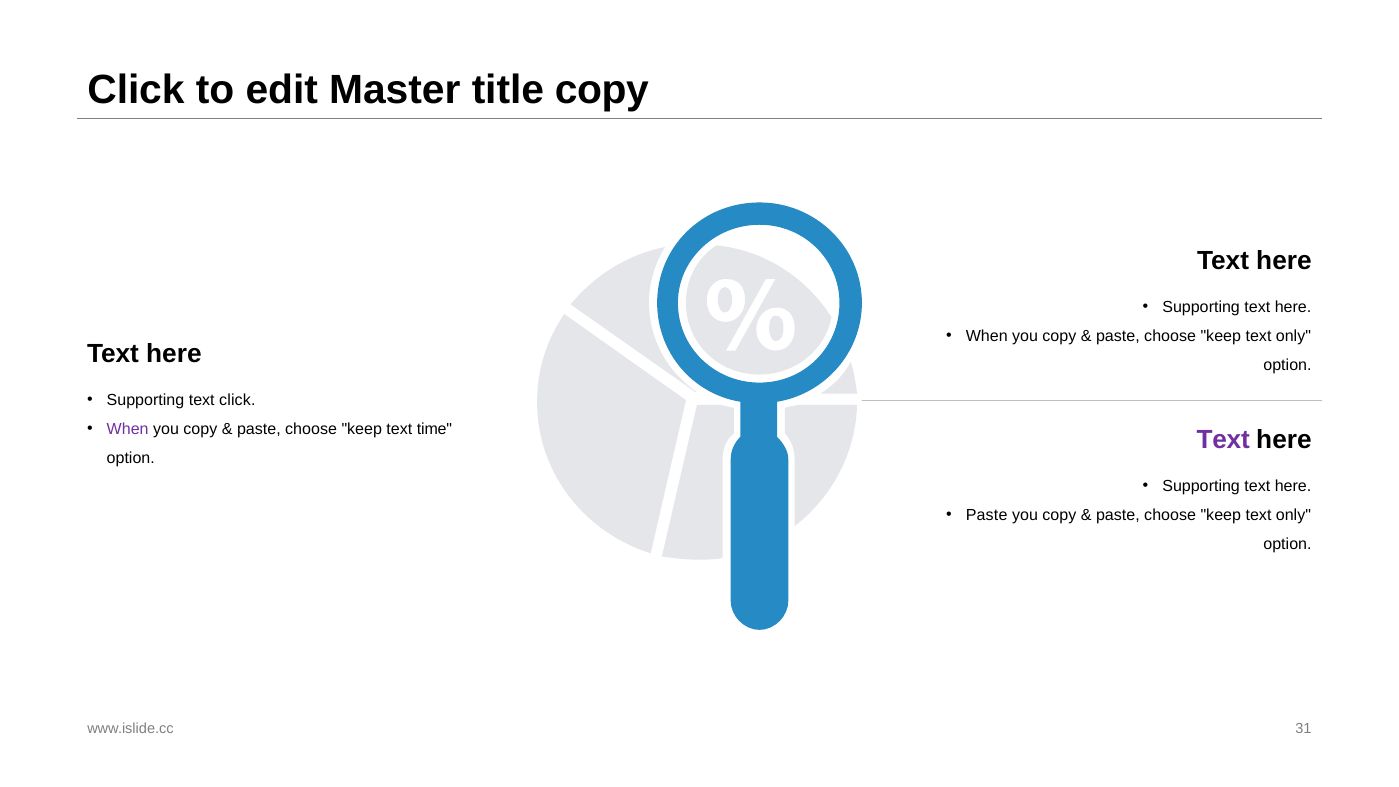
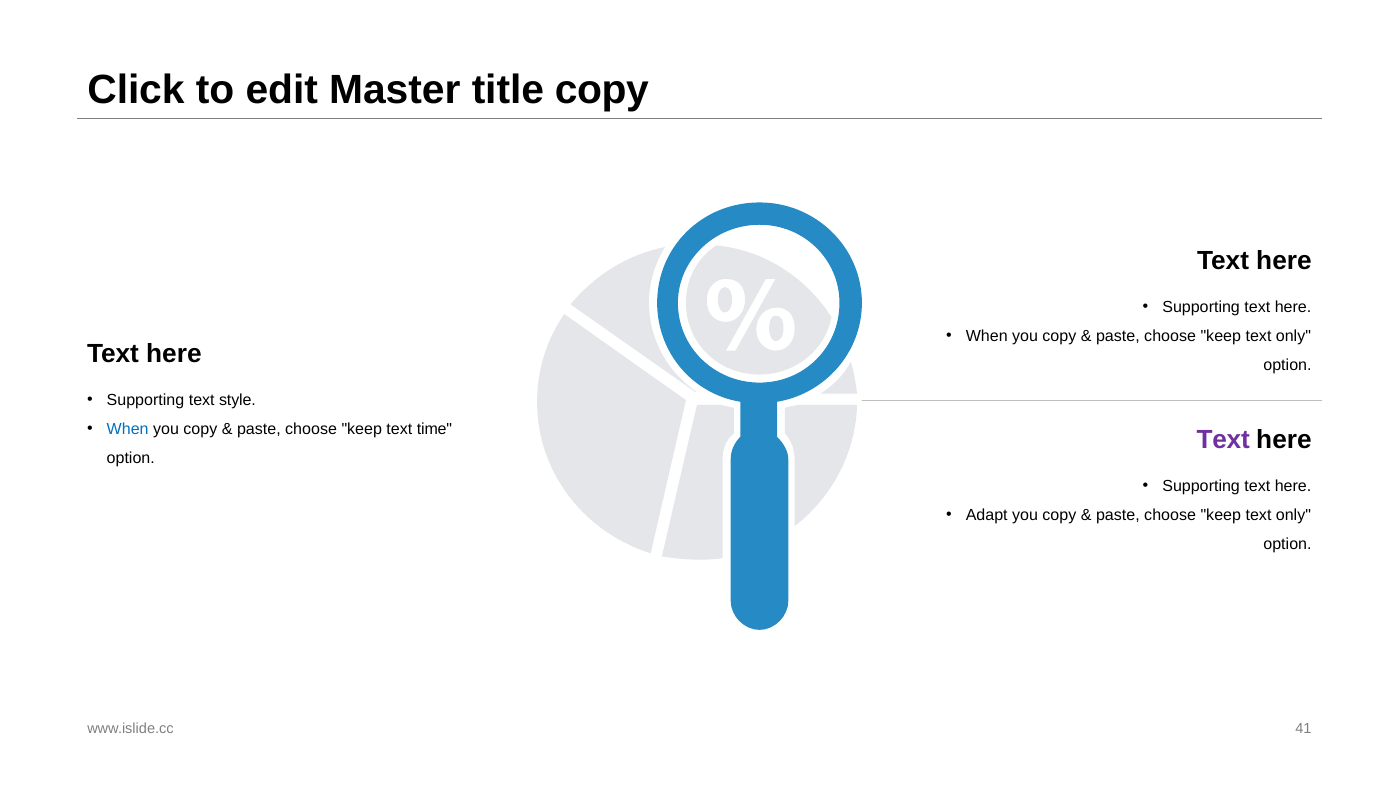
text click: click -> style
When at (128, 429) colour: purple -> blue
Paste at (987, 515): Paste -> Adapt
31: 31 -> 41
